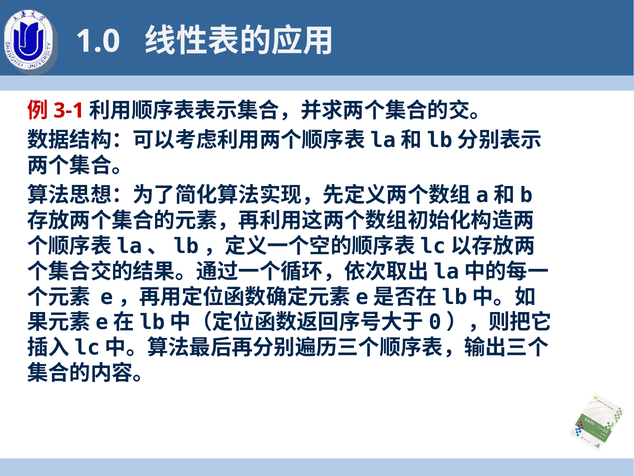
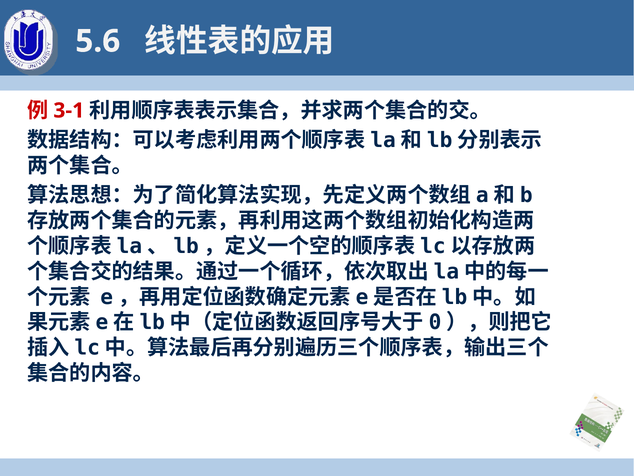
1.0: 1.0 -> 5.6
